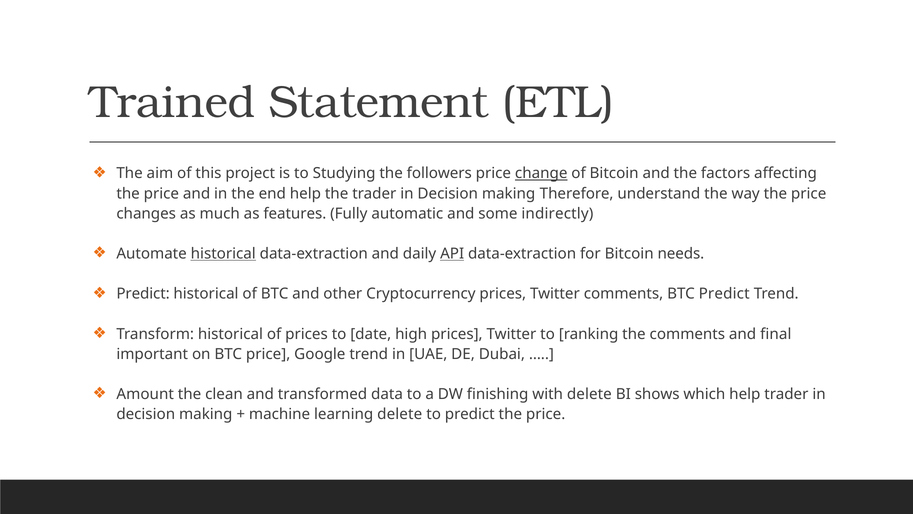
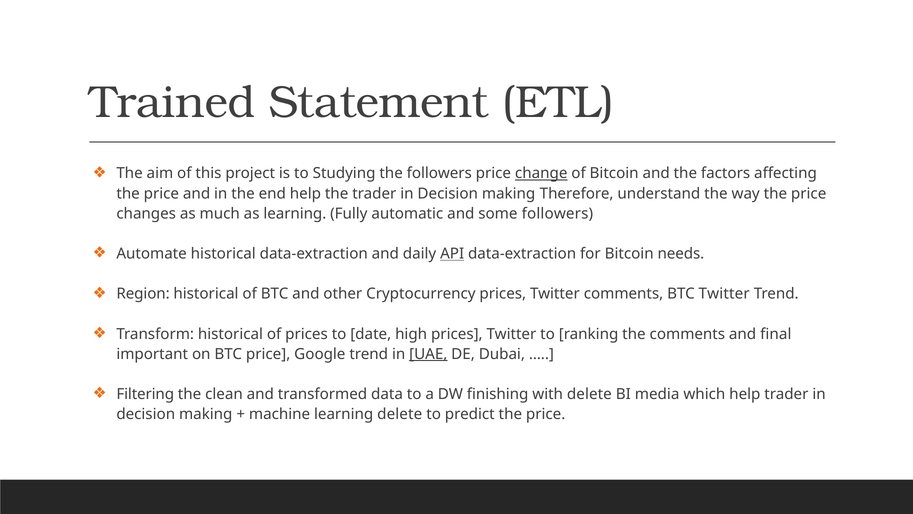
as features: features -> learning
some indirectly: indirectly -> followers
historical at (223, 254) underline: present -> none
Predict at (143, 294): Predict -> Region
BTC Predict: Predict -> Twitter
UAE underline: none -> present
Amount: Amount -> Filtering
shows: shows -> media
